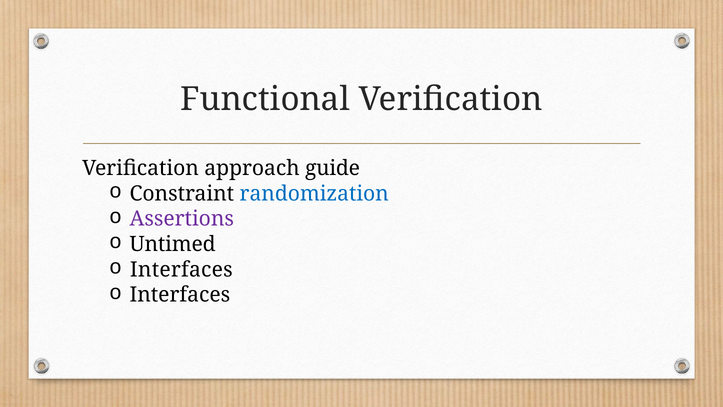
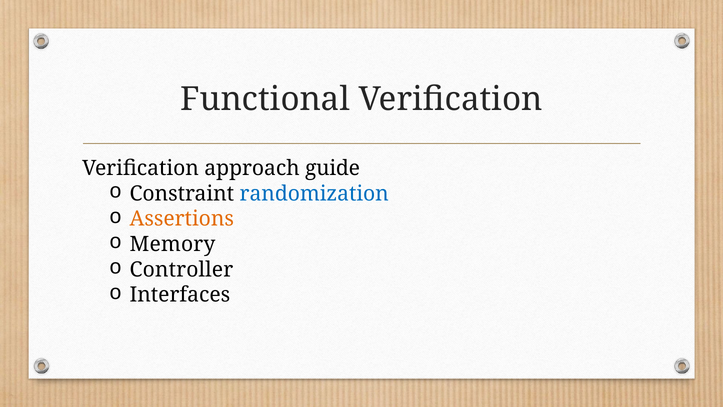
Assertions colour: purple -> orange
Untimed: Untimed -> Memory
Interfaces at (181, 269): Interfaces -> Controller
